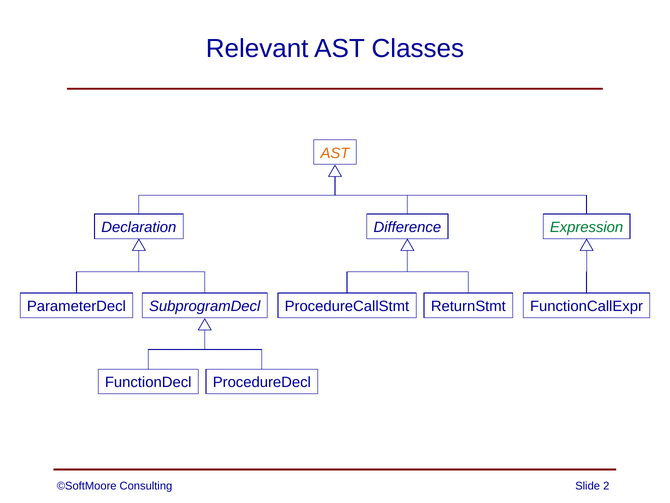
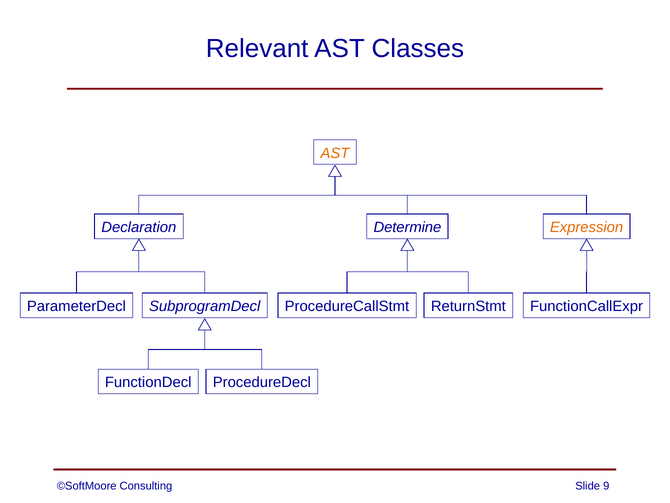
Difference: Difference -> Determine
Expression colour: green -> orange
2: 2 -> 9
